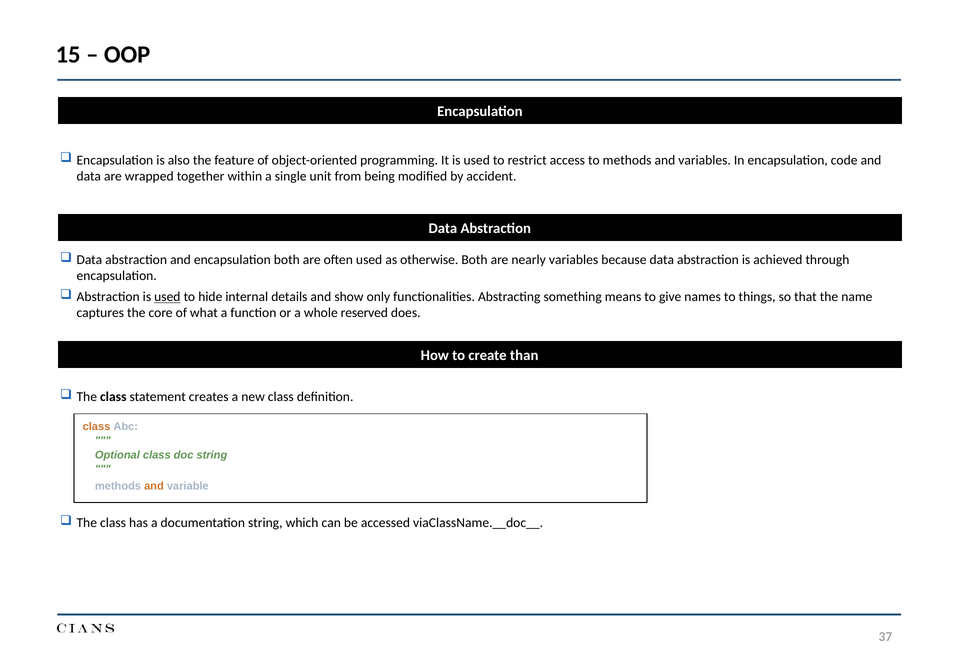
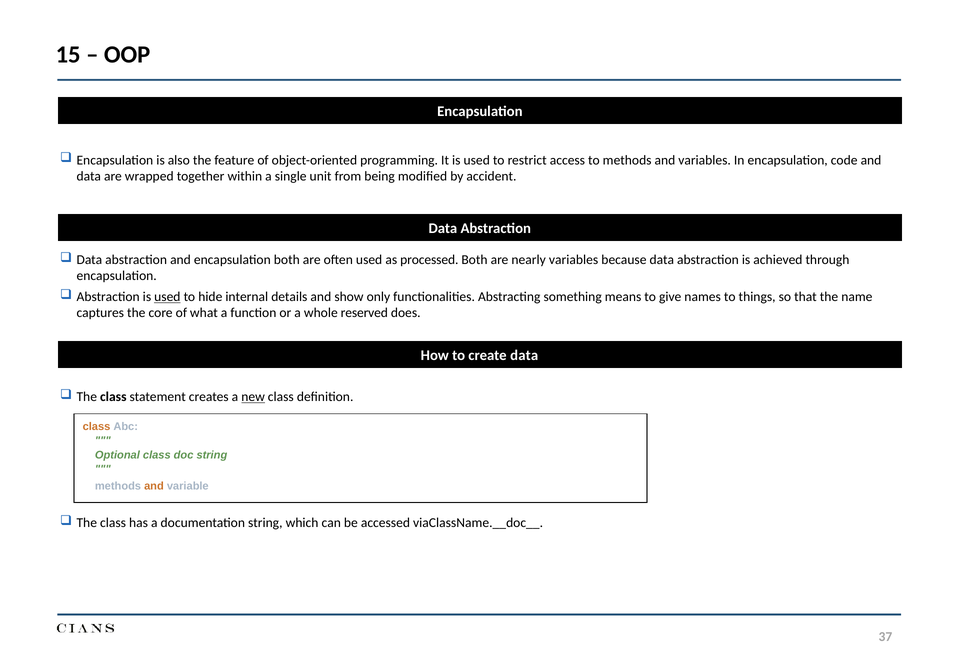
otherwise: otherwise -> processed
create than: than -> data
new underline: none -> present
